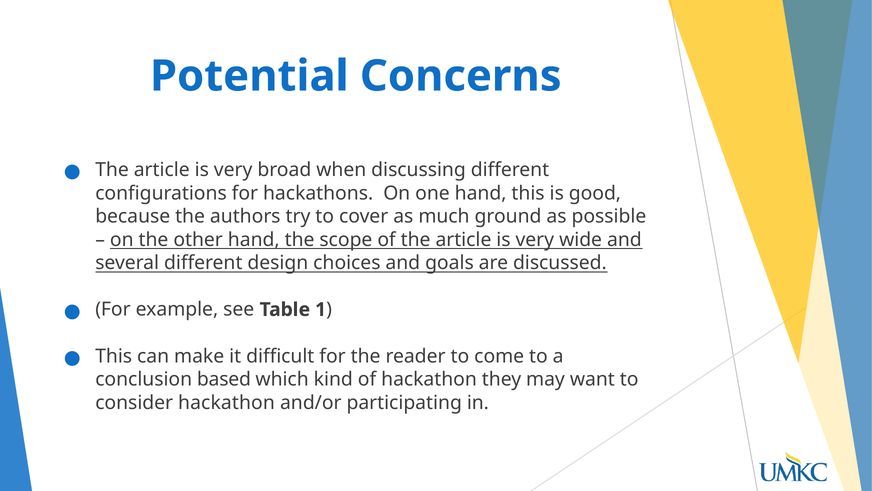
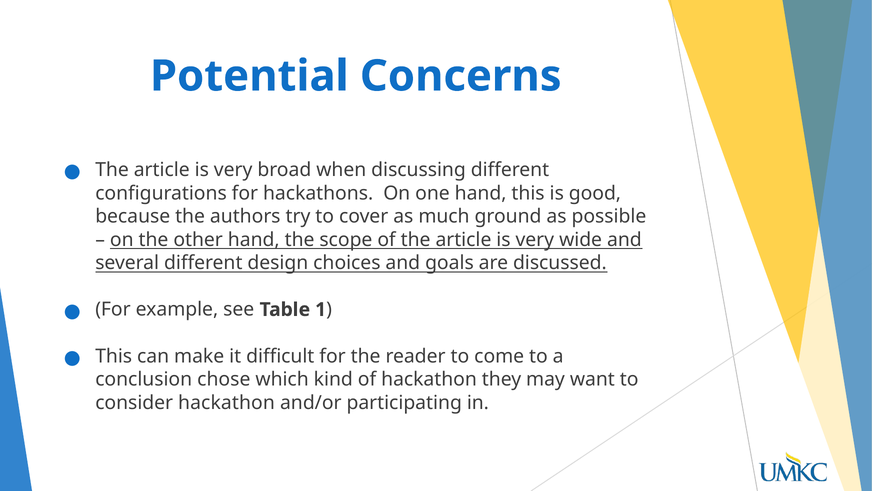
based: based -> chose
